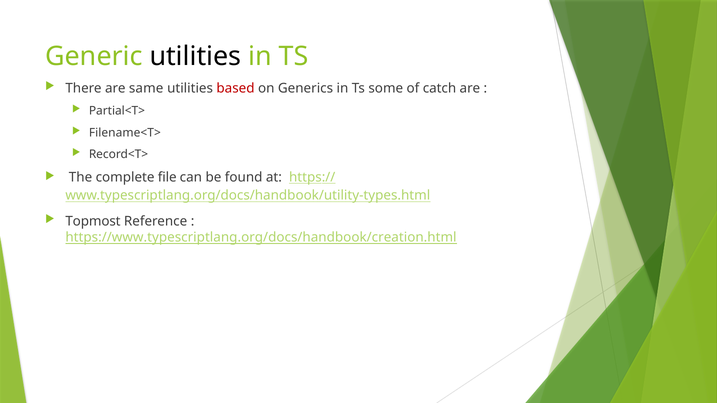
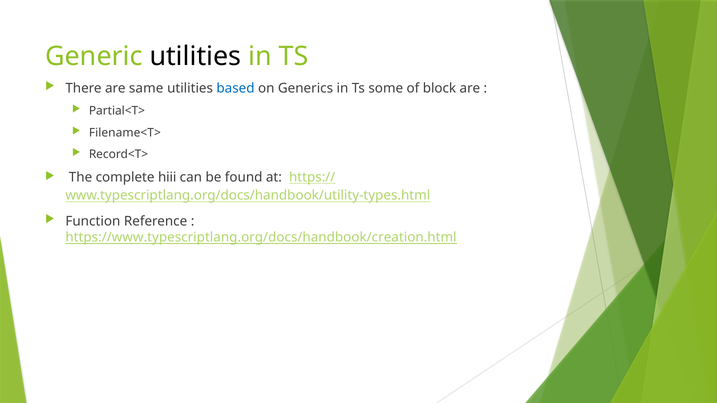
based colour: red -> blue
catch: catch -> block
file: file -> hiii
Topmost: Topmost -> Function
